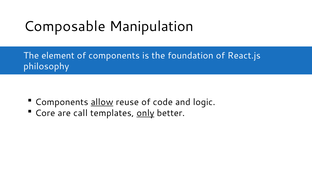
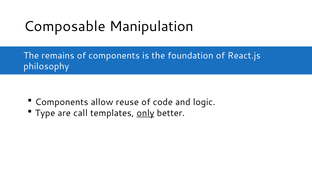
element: element -> remains
allow underline: present -> none
Core: Core -> Type
